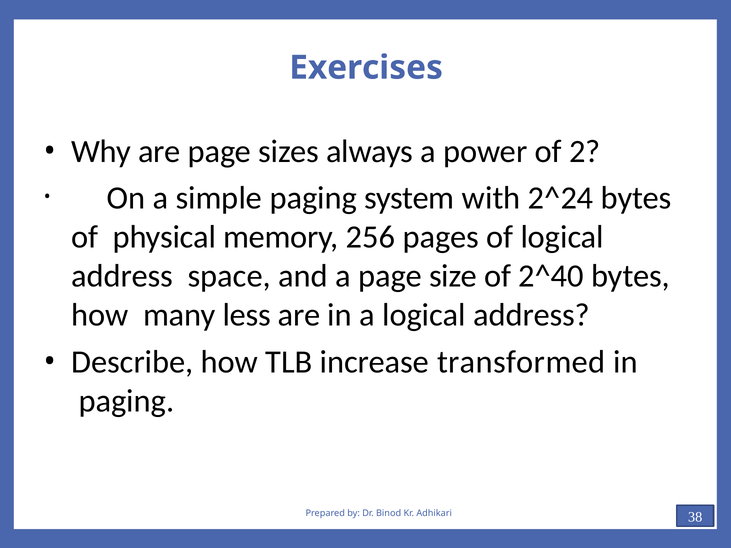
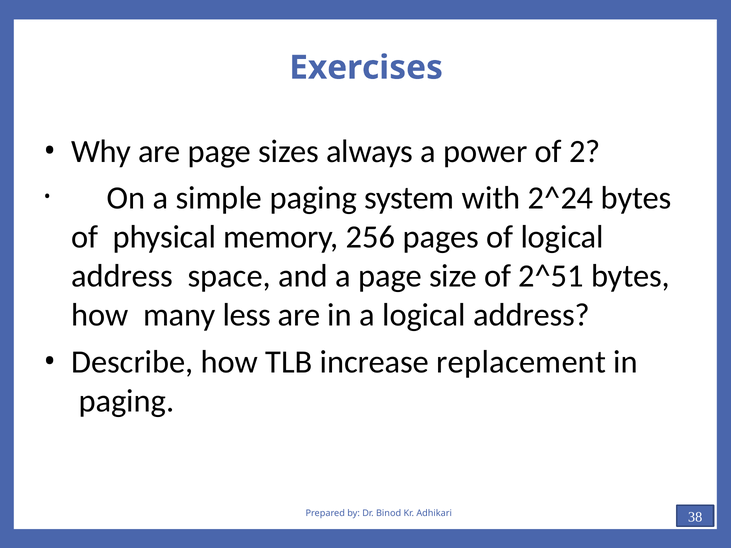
2^40: 2^40 -> 2^51
transformed: transformed -> replacement
